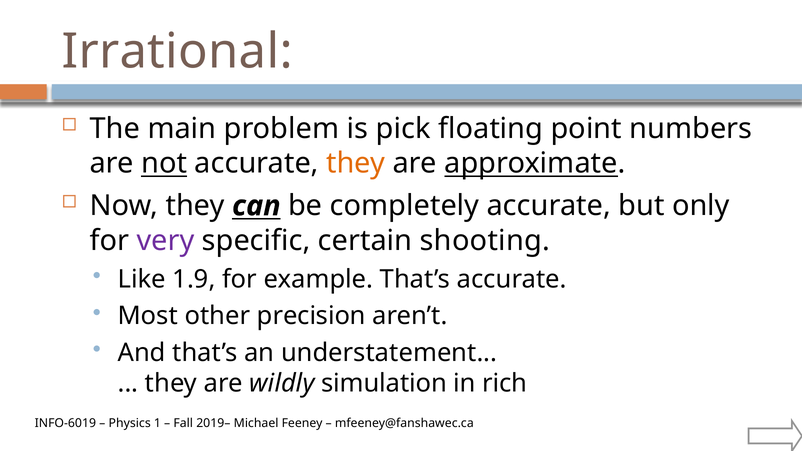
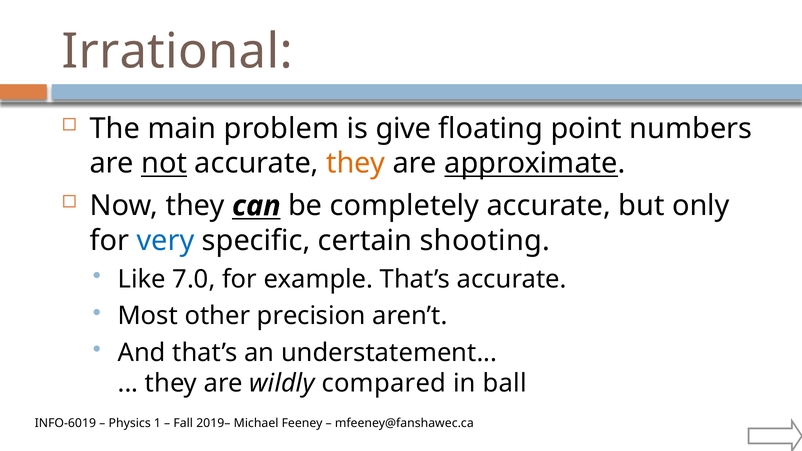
pick: pick -> give
very colour: purple -> blue
1.9: 1.9 -> 7.0
simulation: simulation -> compared
rich: rich -> ball
